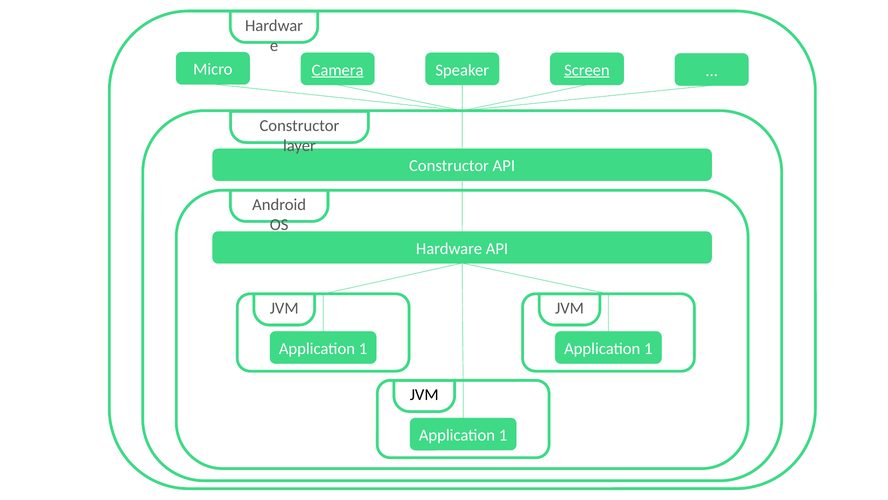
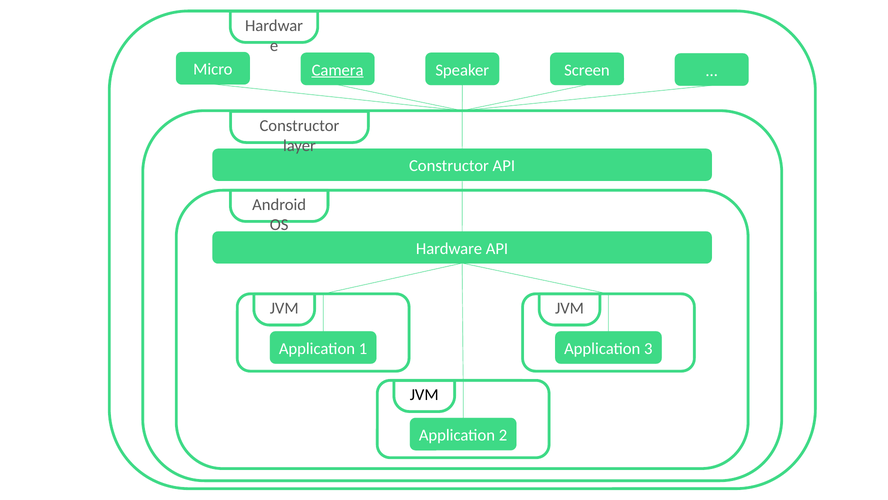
Screen underline: present -> none
1 at (648, 348): 1 -> 3
1 at (503, 435): 1 -> 2
